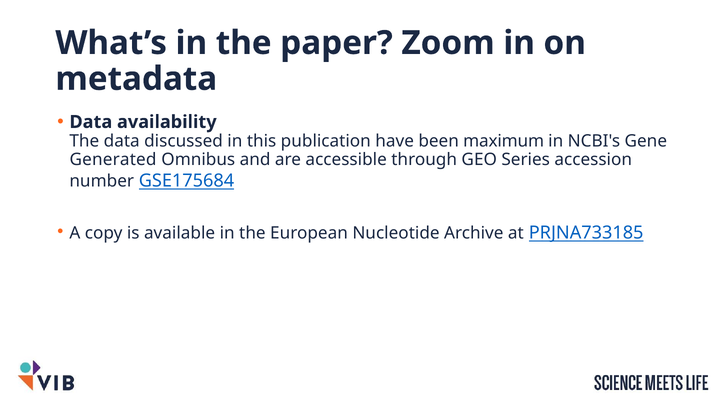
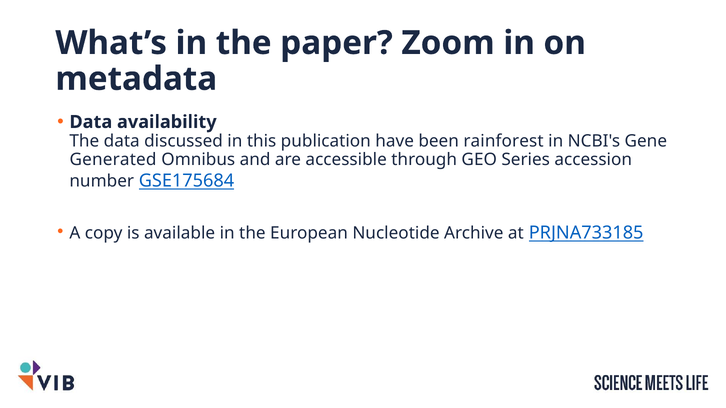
maximum: maximum -> rainforest
